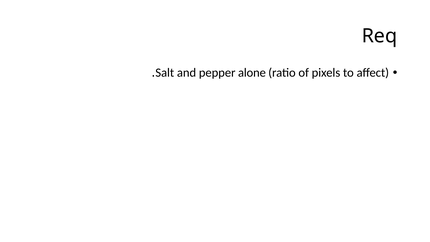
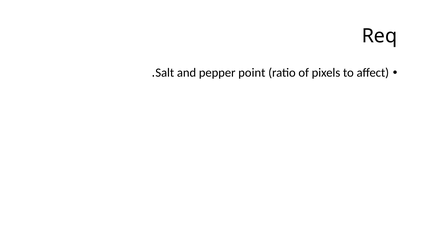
alone: alone -> point
